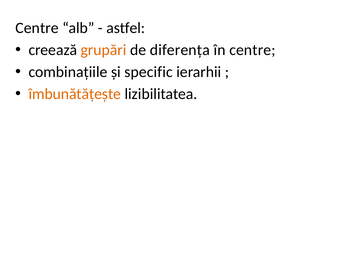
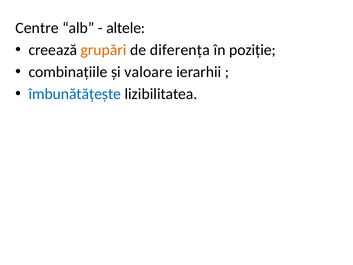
astfel: astfel -> altele
în centre: centre -> poziție
specific: specific -> valoare
îmbunătățește colour: orange -> blue
